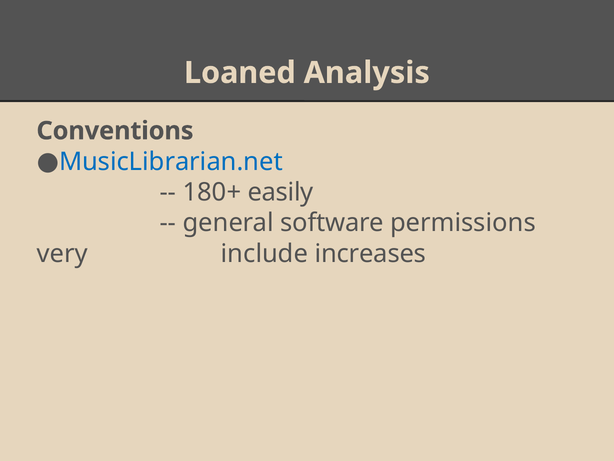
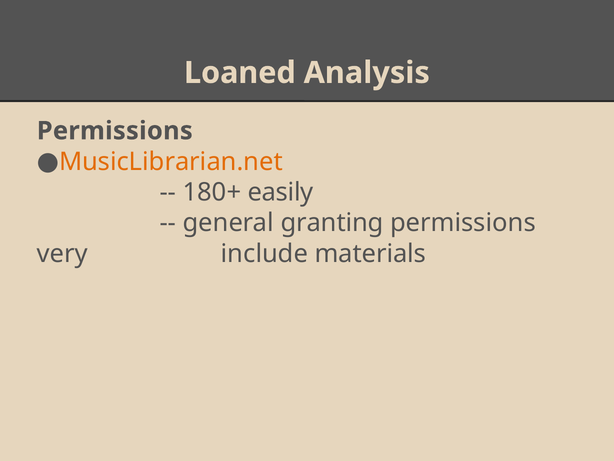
Conventions at (115, 131): Conventions -> Permissions
MusicLibrarian.net colour: blue -> orange
software: software -> granting
increases: increases -> materials
